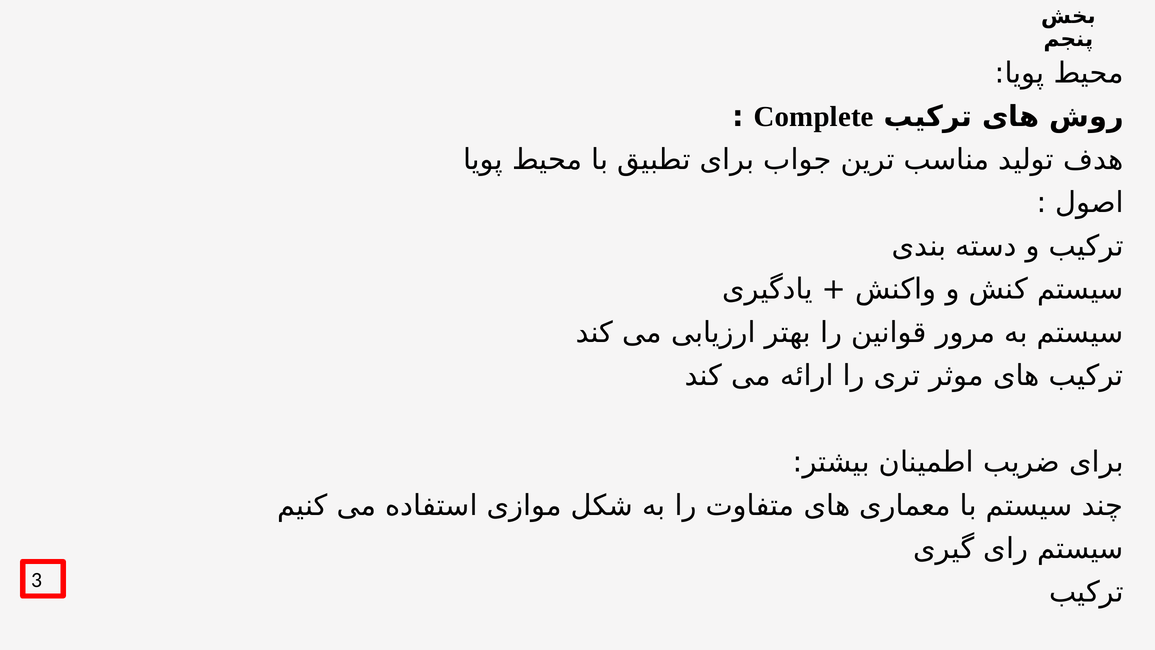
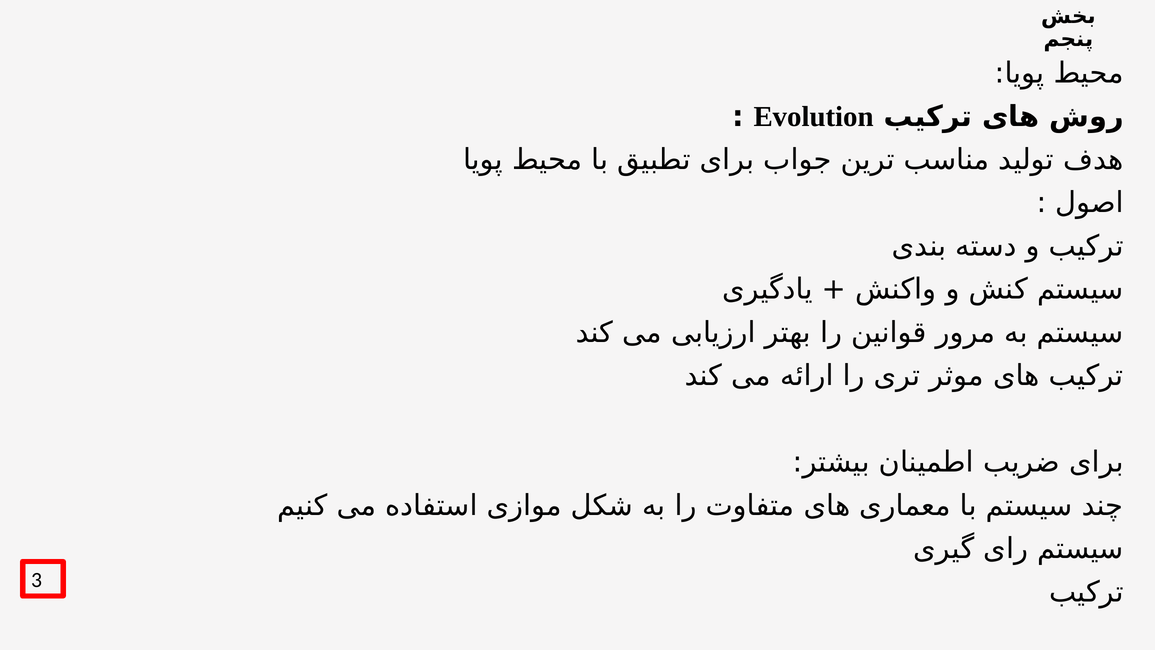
Complete: Complete -> Evolution
